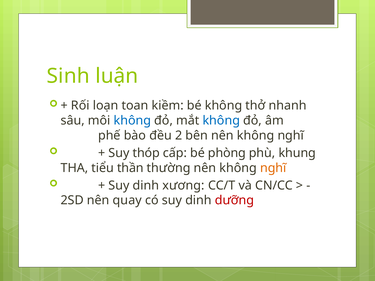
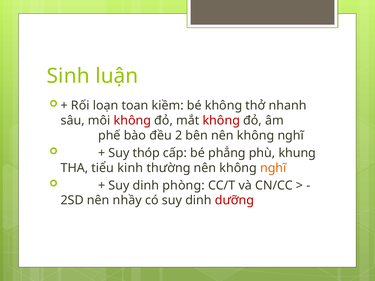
không at (132, 121) colour: blue -> red
không at (221, 121) colour: blue -> red
phòng: phòng -> phẳng
thần: thần -> kinh
xương: xương -> phòng
quay: quay -> nhầy
